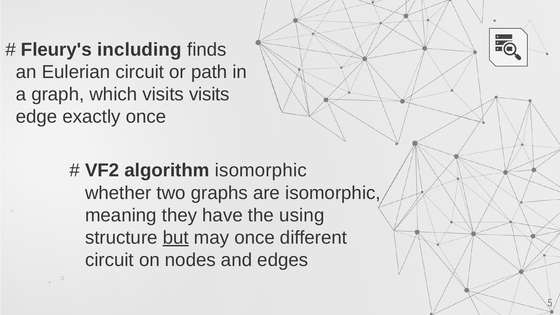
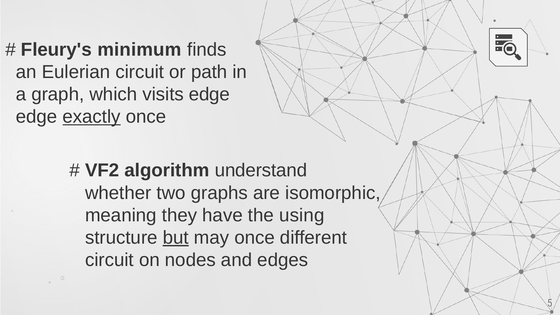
including: including -> minimum
visits visits: visits -> edge
exactly underline: none -> present
algorithm isomorphic: isomorphic -> understand
